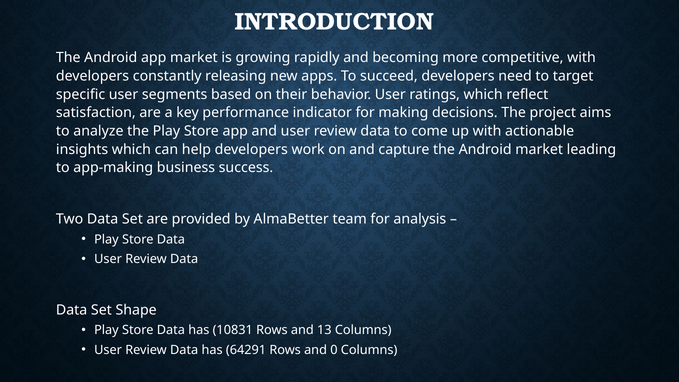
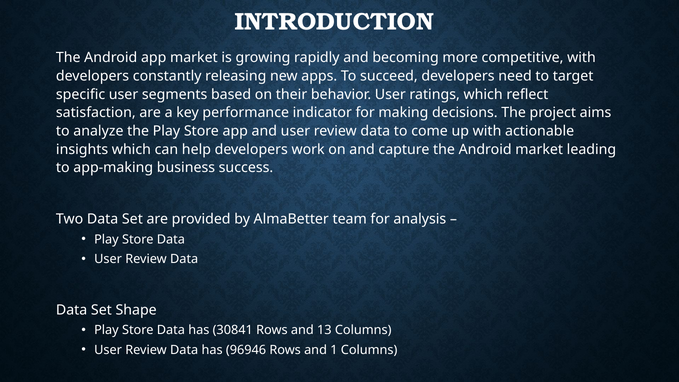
10831: 10831 -> 30841
64291: 64291 -> 96946
0: 0 -> 1
